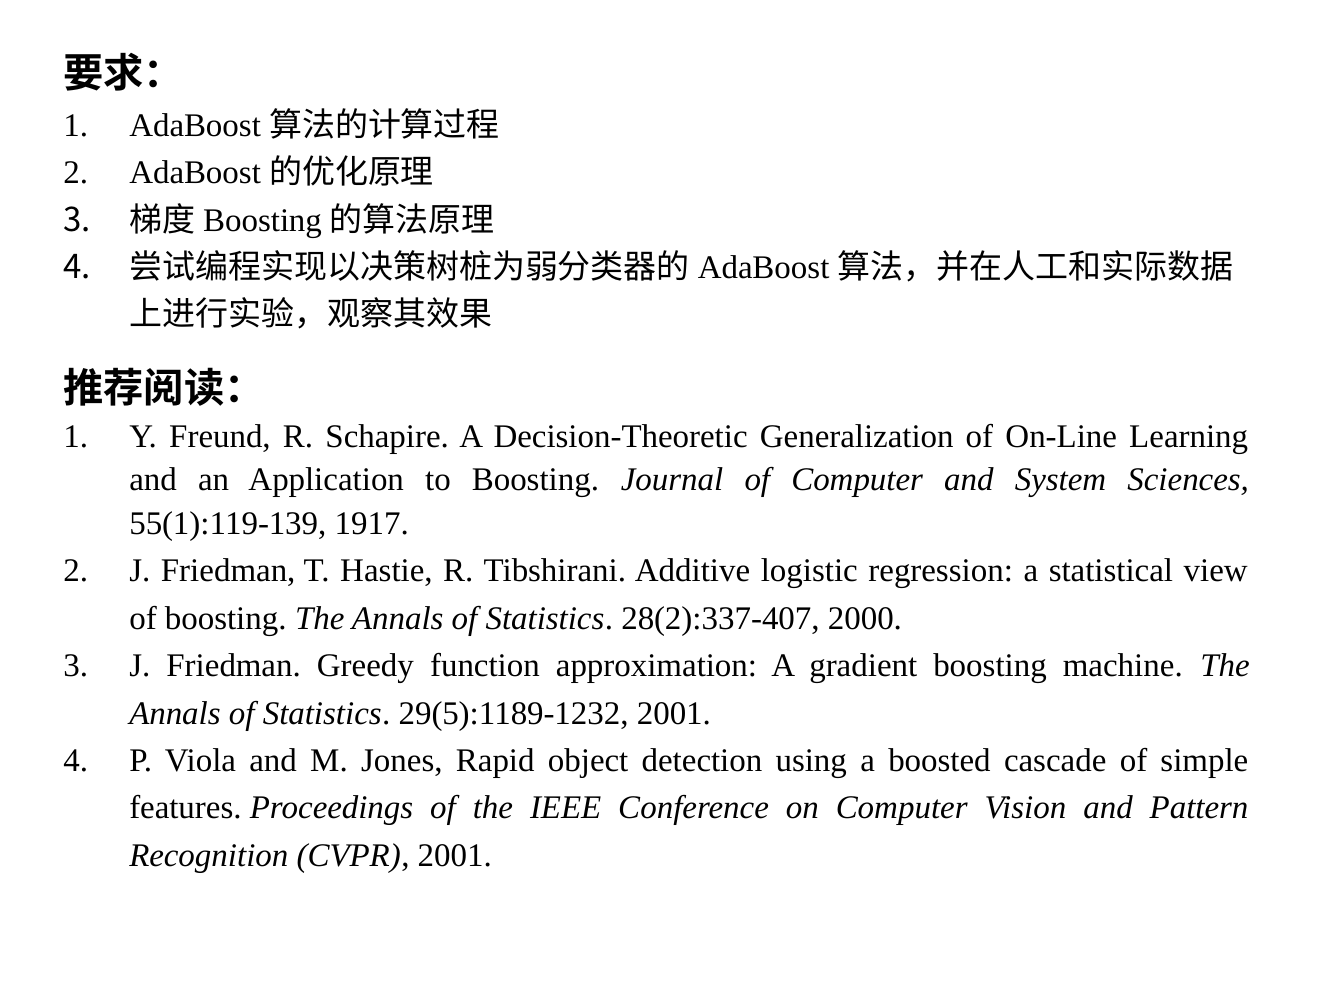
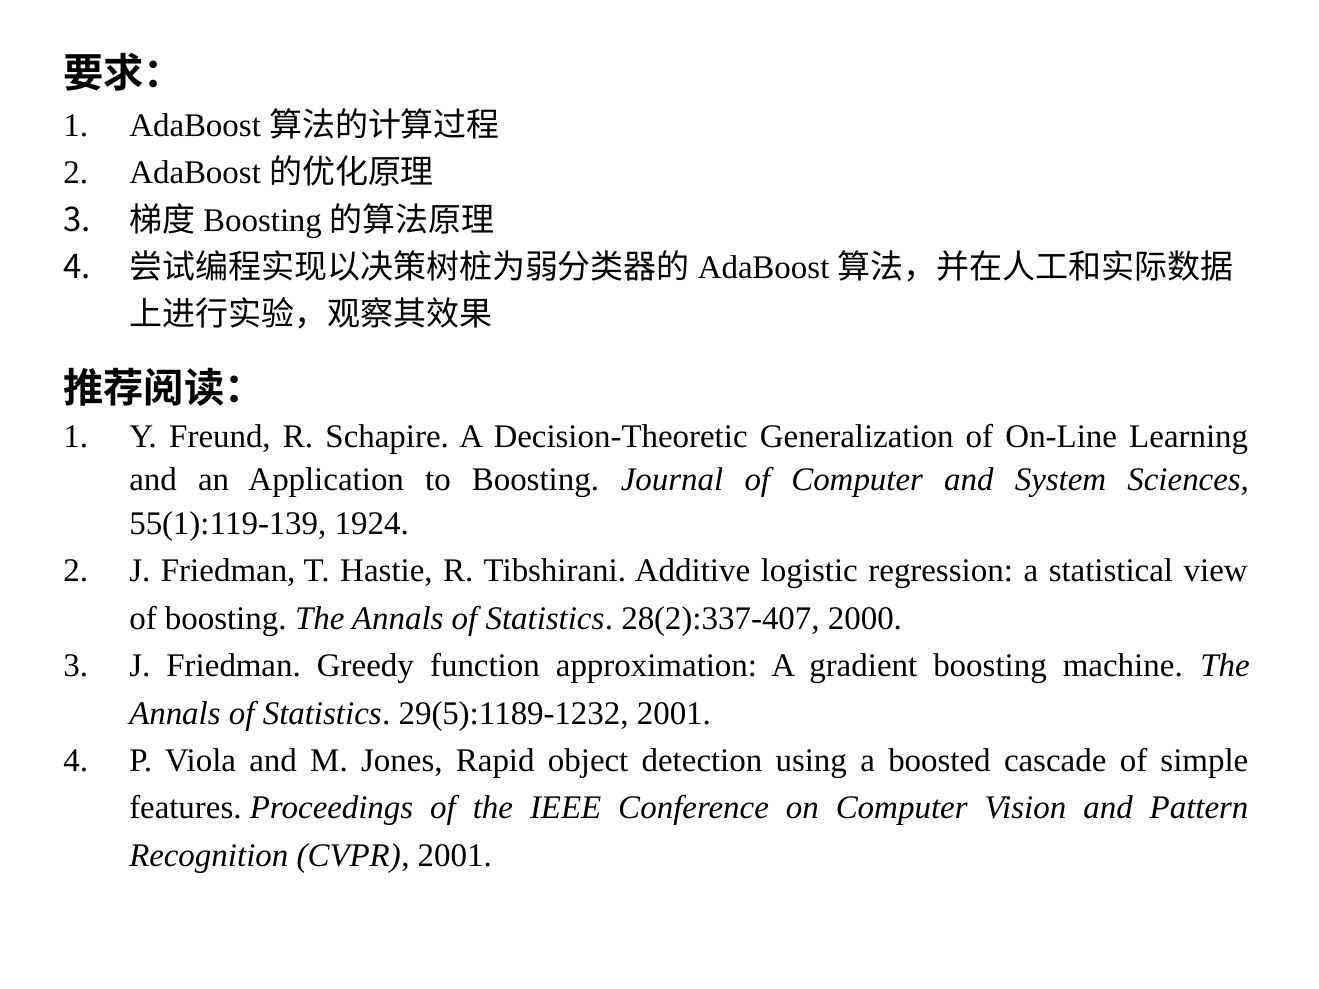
1917: 1917 -> 1924
